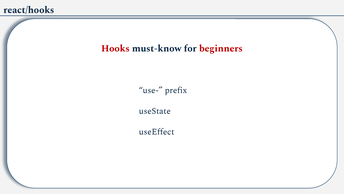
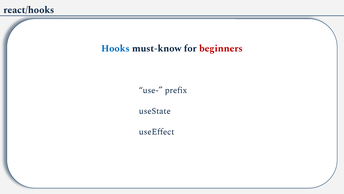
Hooks colour: red -> blue
